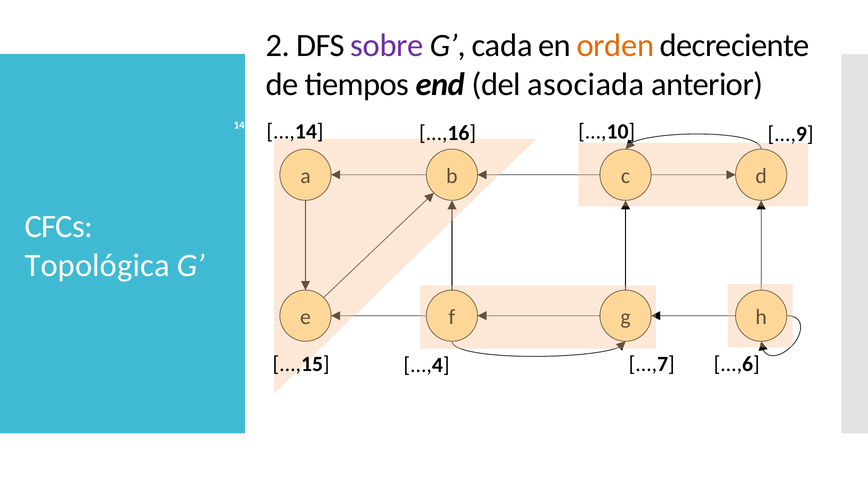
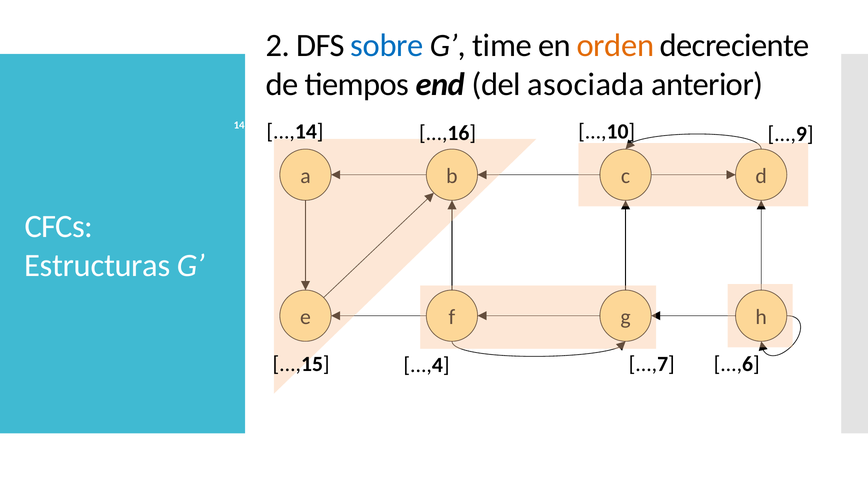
sobre colour: purple -> blue
cada: cada -> time
Topológica: Topológica -> Estructuras
